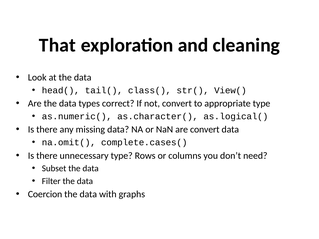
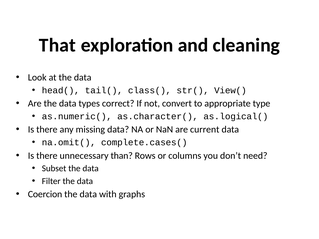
are convert: convert -> current
unnecessary type: type -> than
